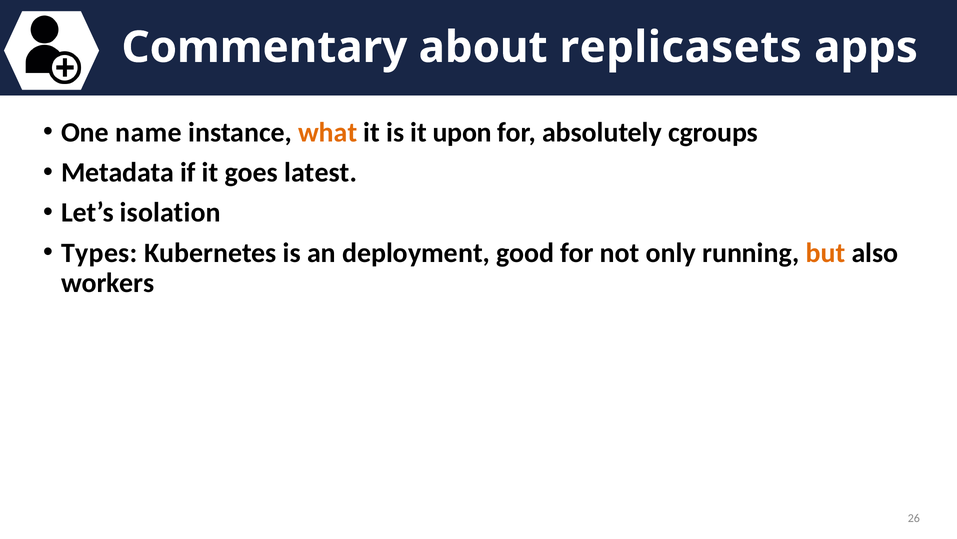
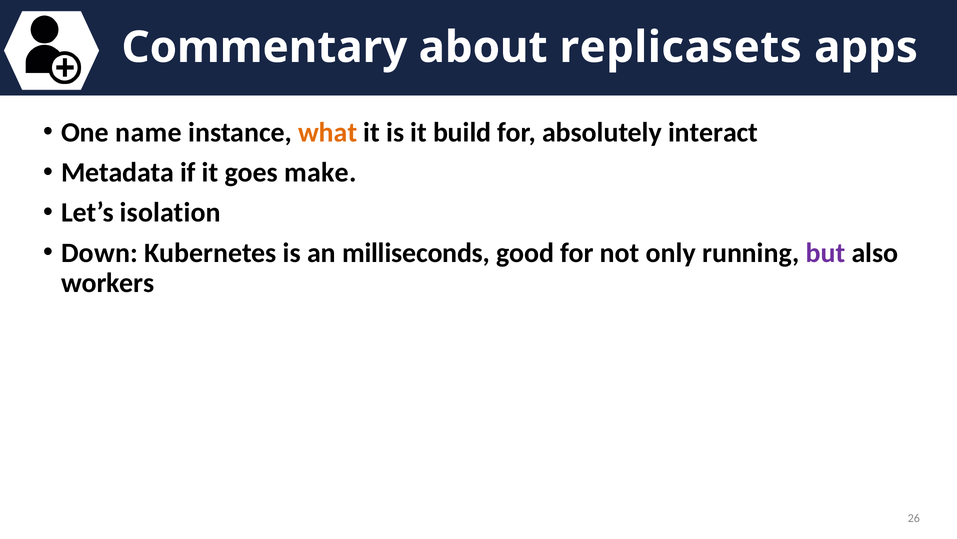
upon: upon -> build
cgroups: cgroups -> interact
latest: latest -> make
Types: Types -> Down
deployment: deployment -> milliseconds
but colour: orange -> purple
